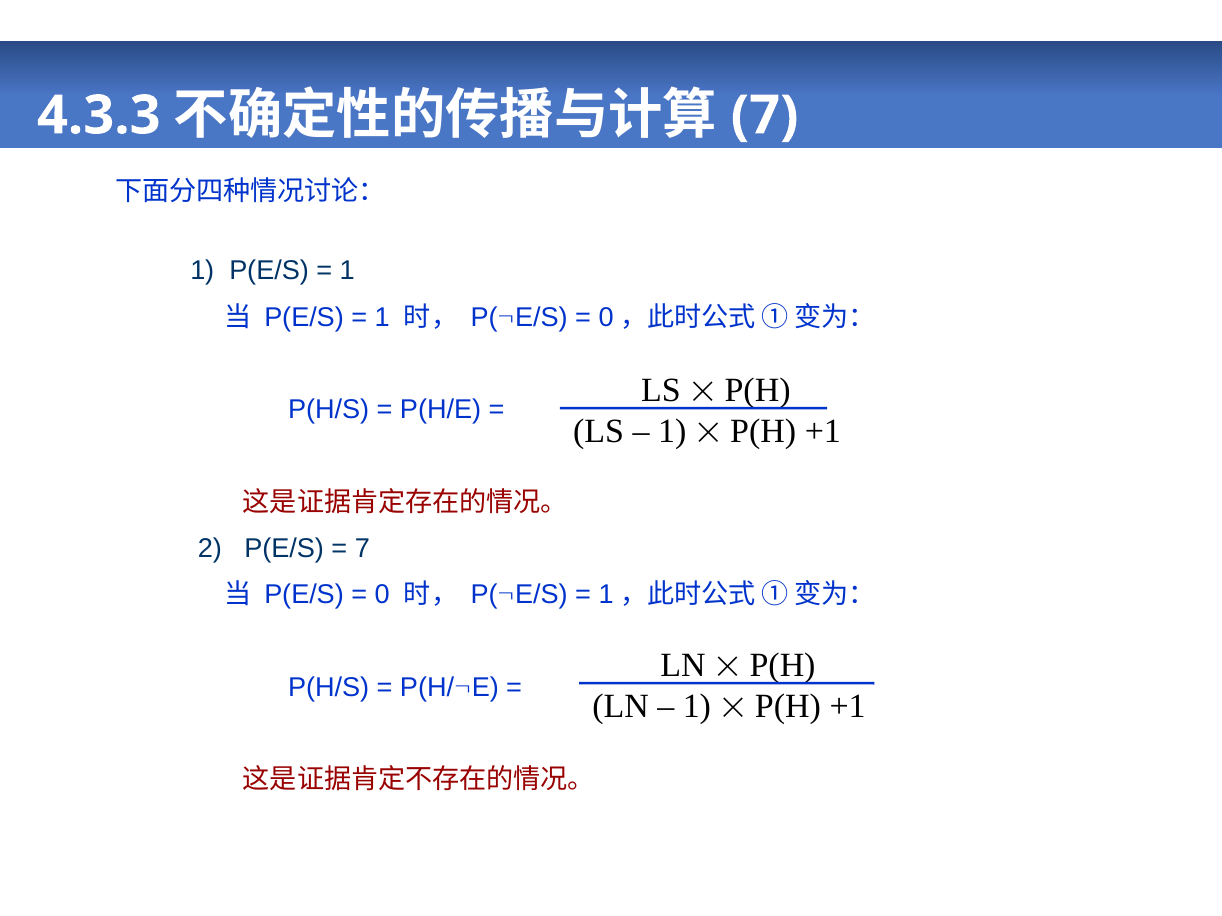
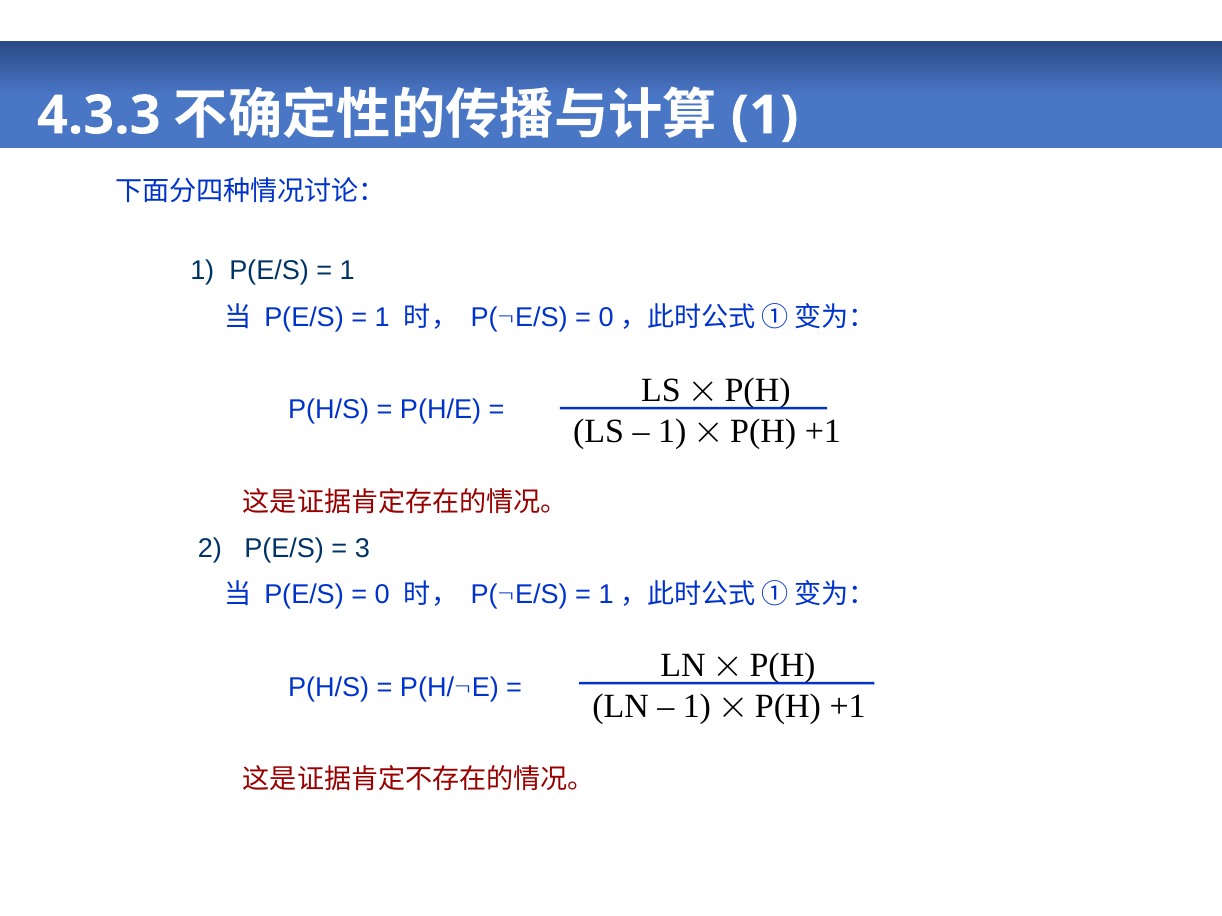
7 at (765, 116): 7 -> 1
7 at (362, 549): 7 -> 3
